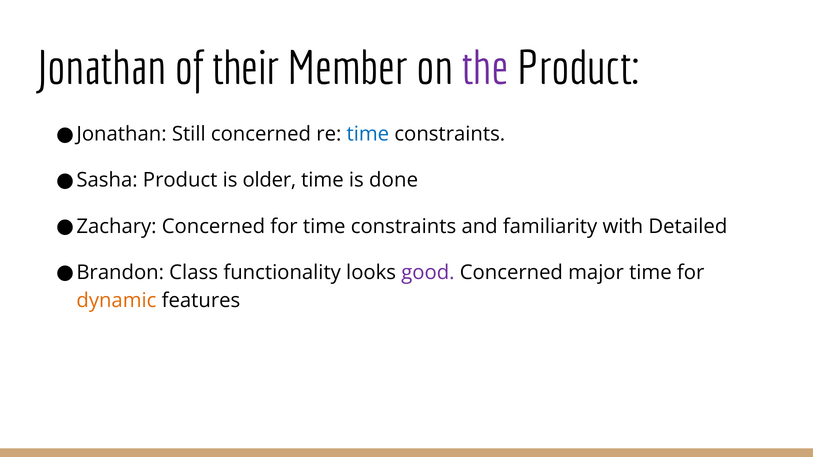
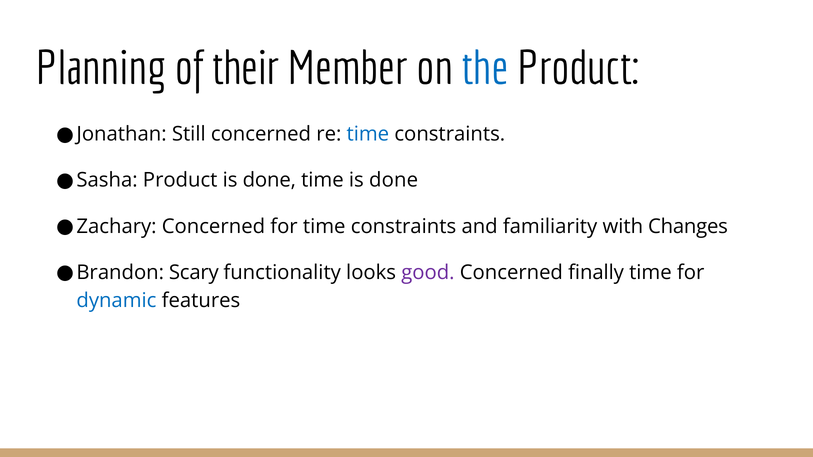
Jonathan: Jonathan -> Planning
the colour: purple -> blue
Product is older: older -> done
Detailed: Detailed -> Changes
Class: Class -> Scary
major: major -> finally
dynamic colour: orange -> blue
